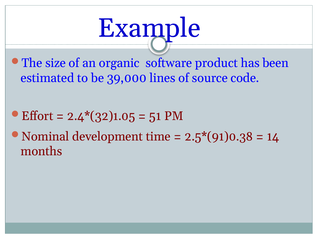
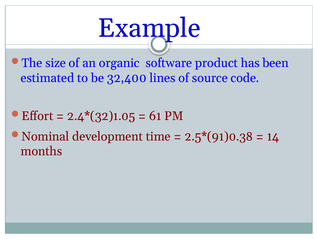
39,000: 39,000 -> 32,400
51: 51 -> 61
